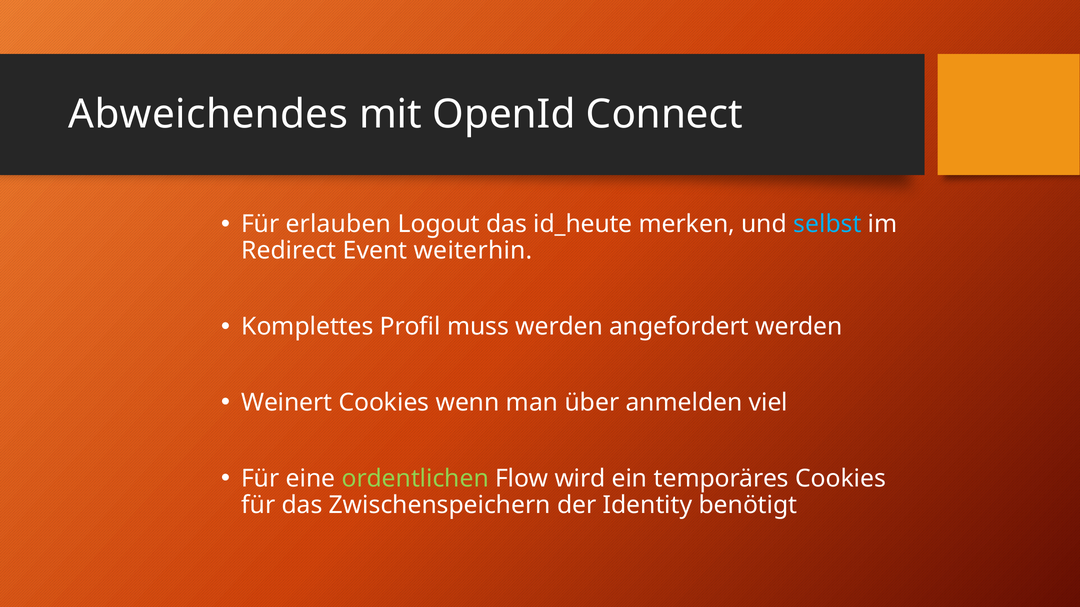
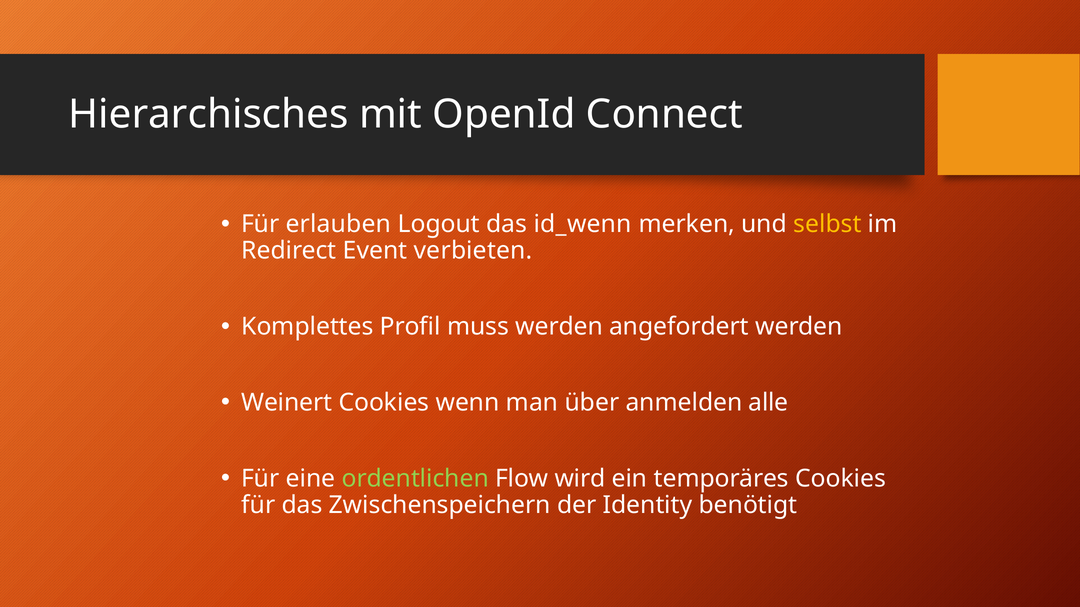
Abweichendes: Abweichendes -> Hierarchisches
id_heute: id_heute -> id_wenn
selbst colour: light blue -> yellow
weiterhin: weiterhin -> verbieten
viel: viel -> alle
